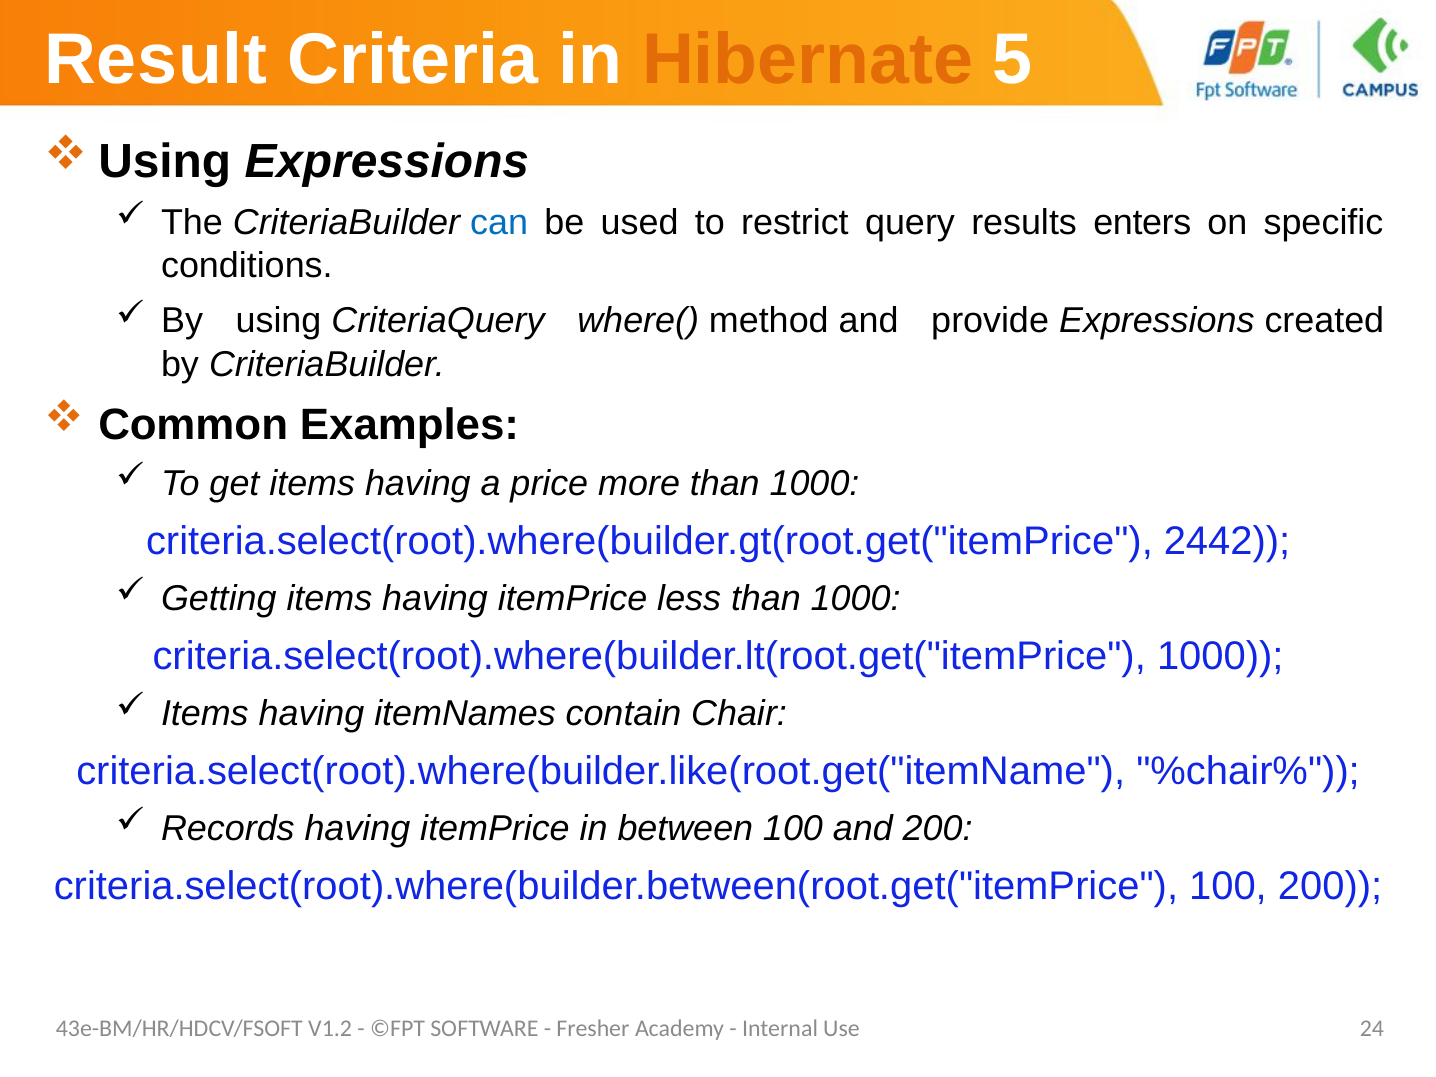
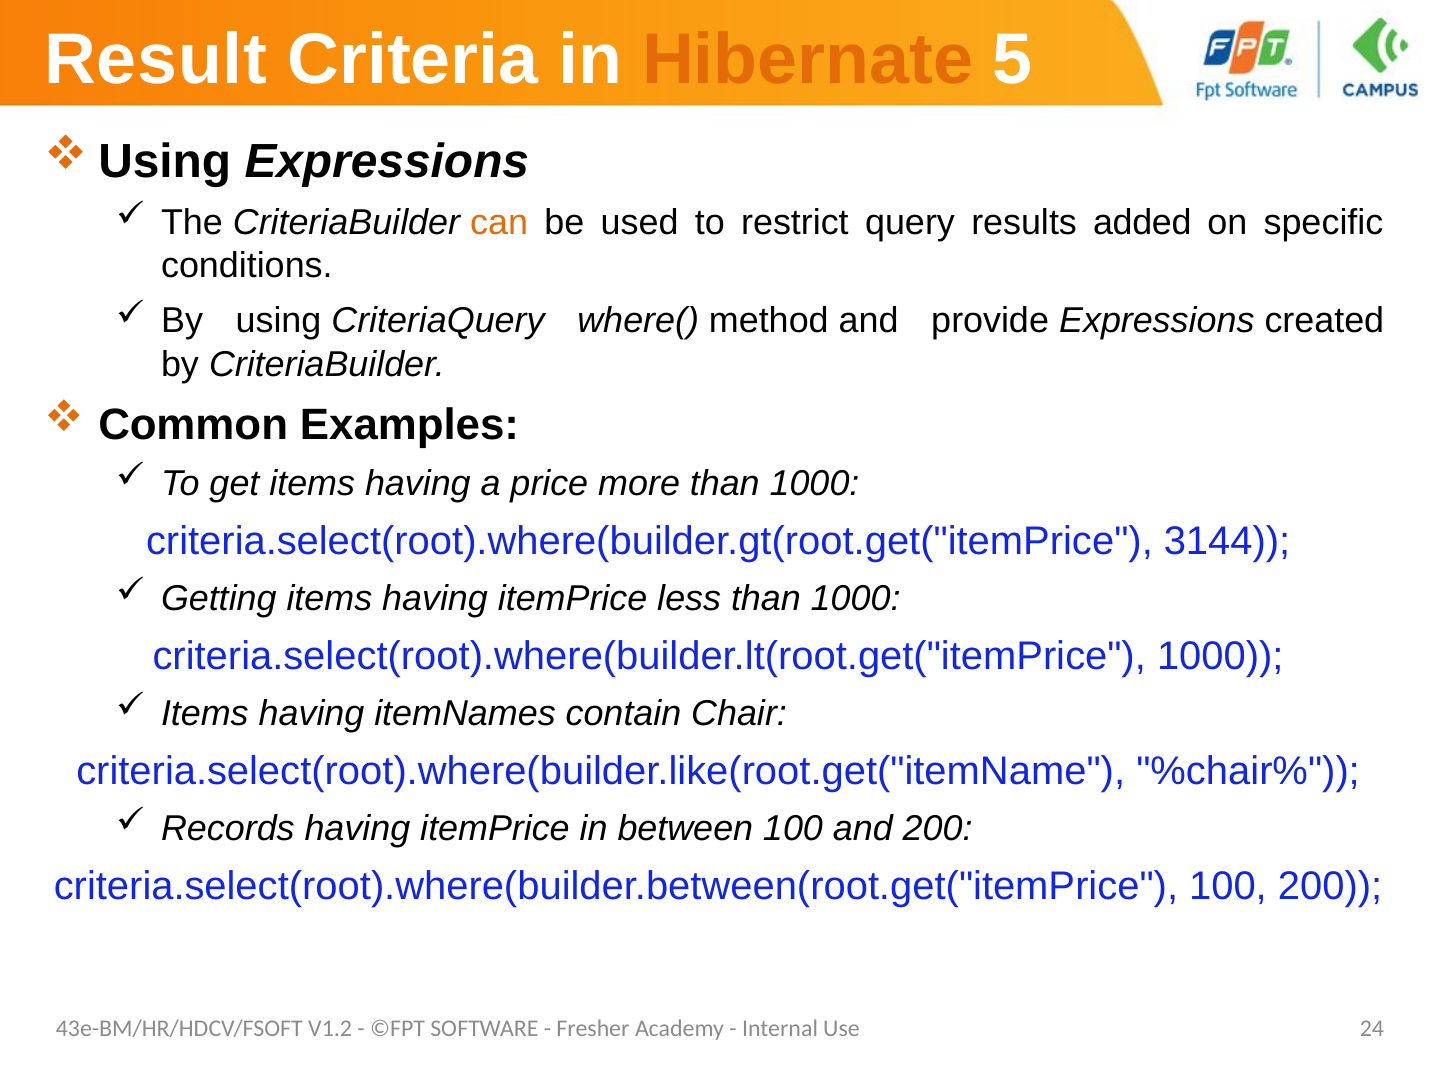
can colour: blue -> orange
enters: enters -> added
2442: 2442 -> 3144
